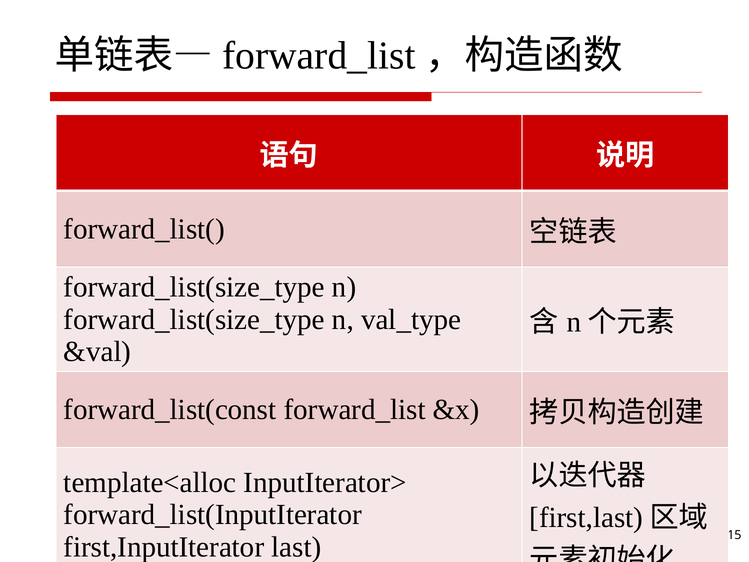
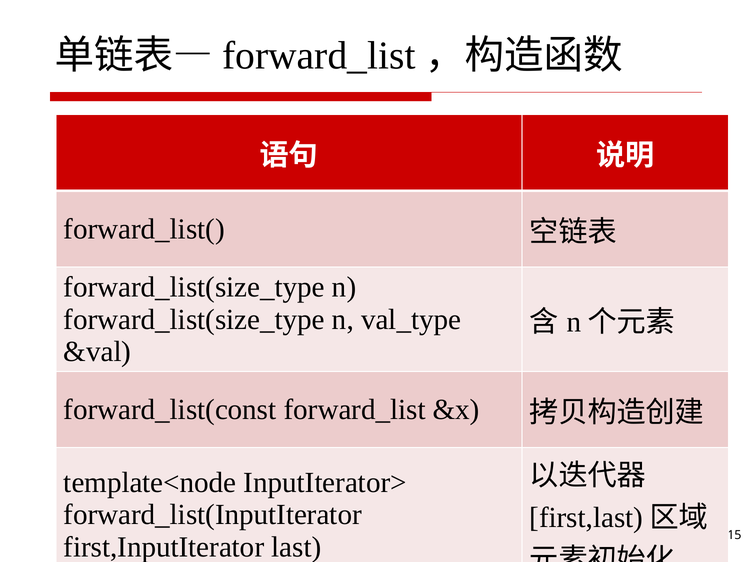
template<alloc: template<alloc -> template<node
